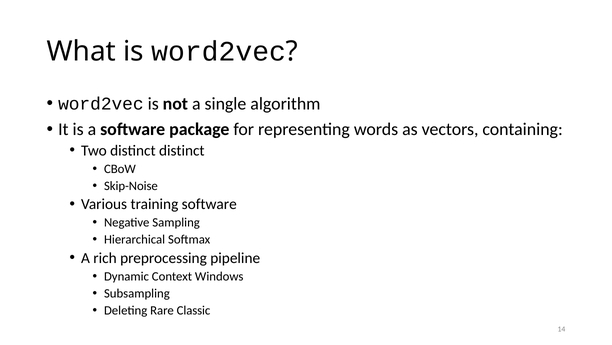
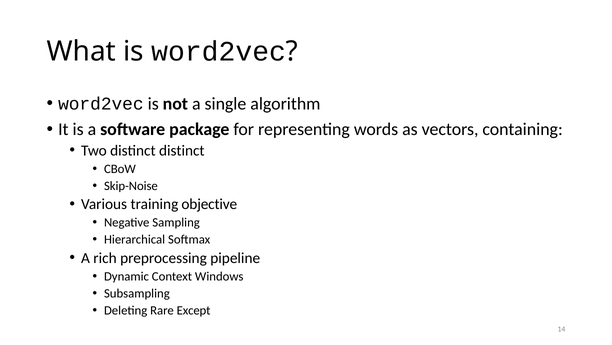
training software: software -> objective
Classic: Classic -> Except
